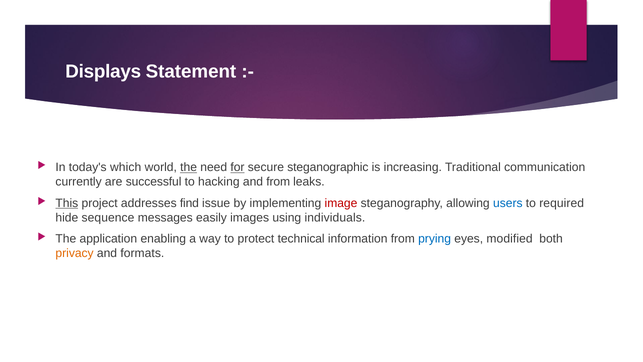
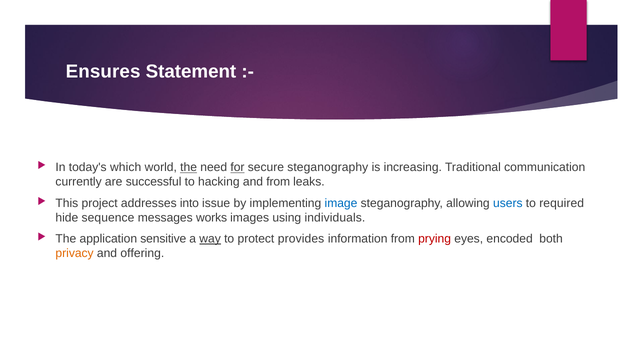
Displays: Displays -> Ensures
secure steganographic: steganographic -> steganography
This underline: present -> none
find: find -> into
image colour: red -> blue
easily: easily -> works
enabling: enabling -> sensitive
way underline: none -> present
technical: technical -> provides
prying colour: blue -> red
modified: modified -> encoded
formats: formats -> offering
